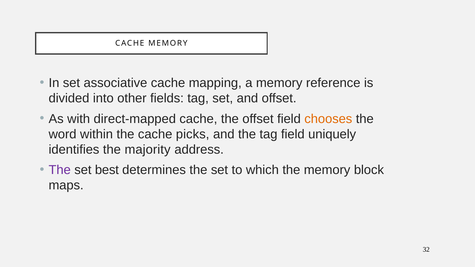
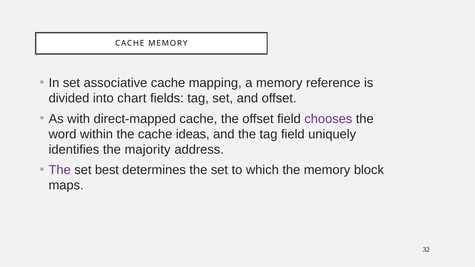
other: other -> chart
chooses colour: orange -> purple
picks: picks -> ideas
